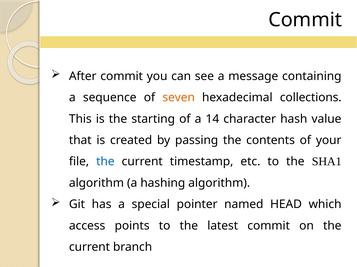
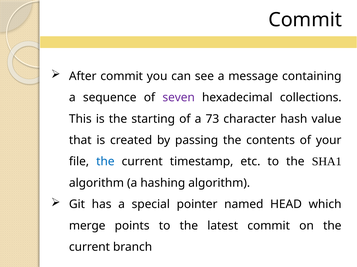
seven colour: orange -> purple
14: 14 -> 73
access: access -> merge
